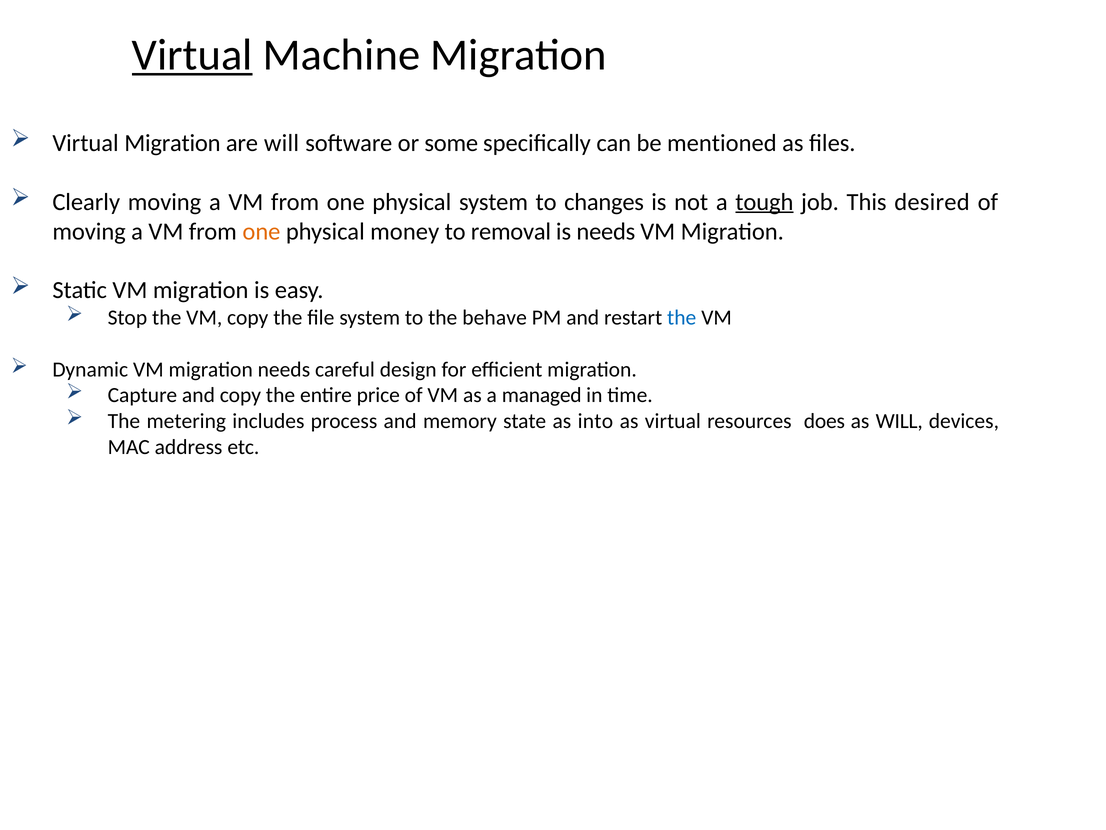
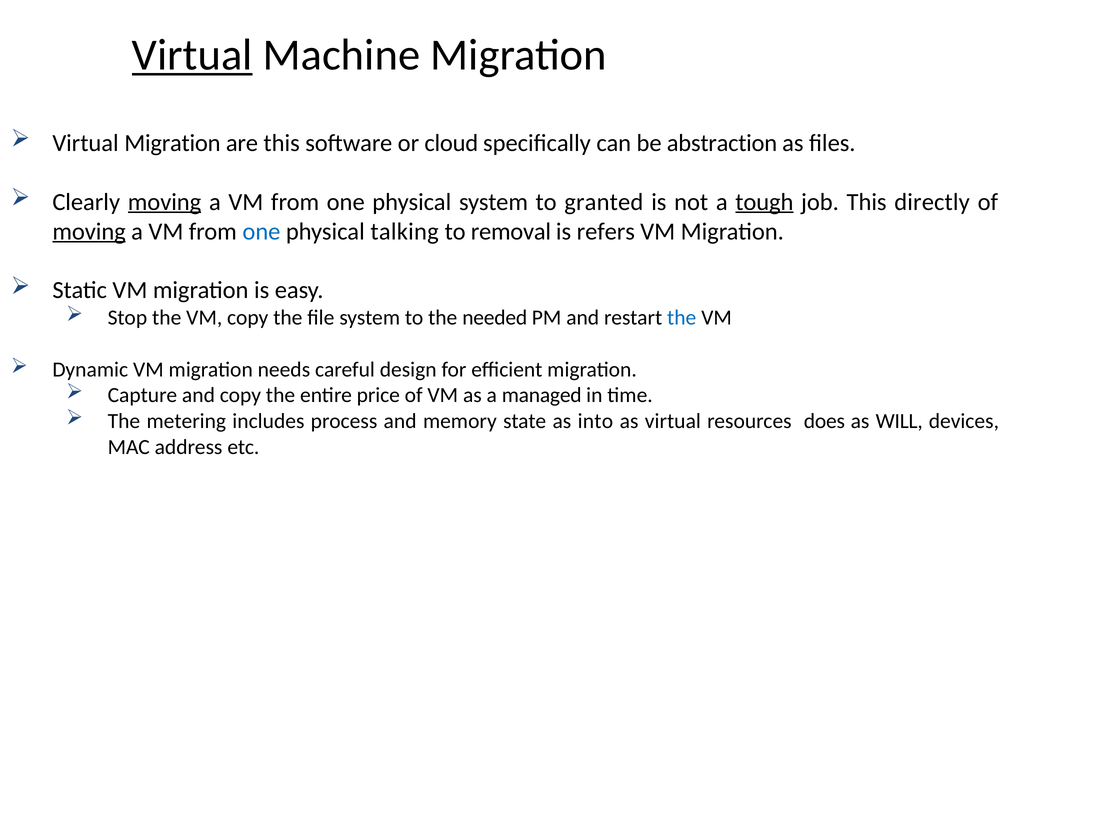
are will: will -> this
some: some -> cloud
mentioned: mentioned -> abstraction
moving at (165, 202) underline: none -> present
changes: changes -> granted
desired: desired -> directly
moving at (89, 231) underline: none -> present
one at (261, 231) colour: orange -> blue
money: money -> talking
is needs: needs -> refers
behave: behave -> needed
